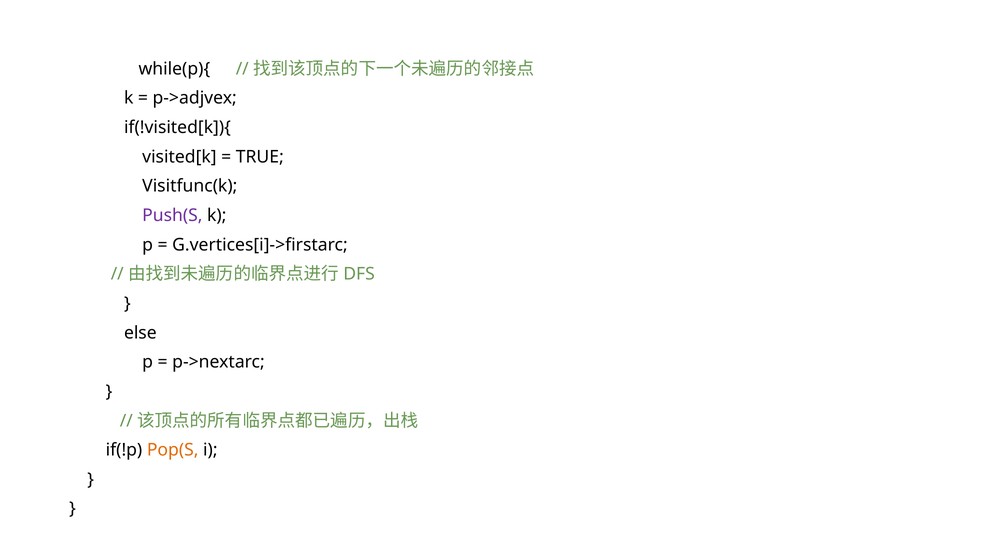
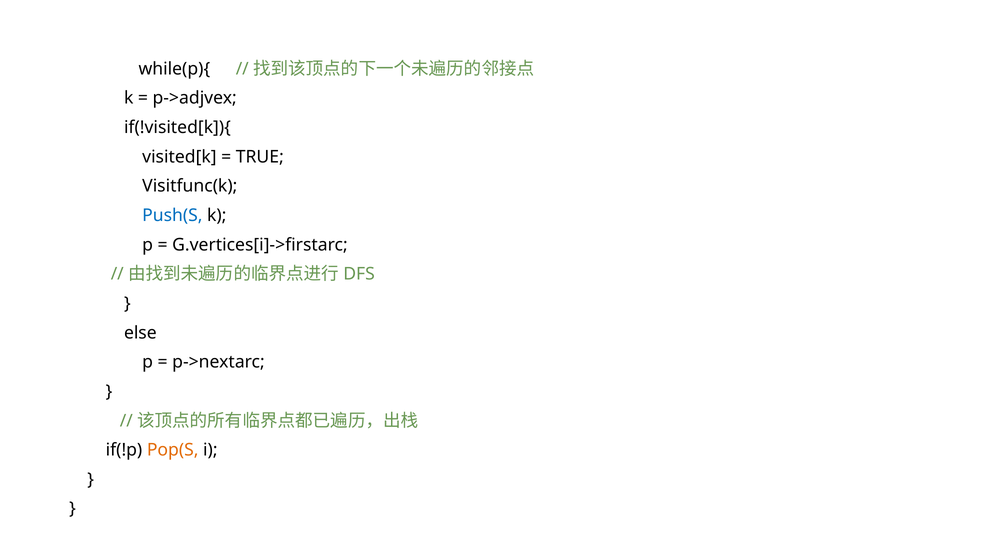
Push(S colour: purple -> blue
